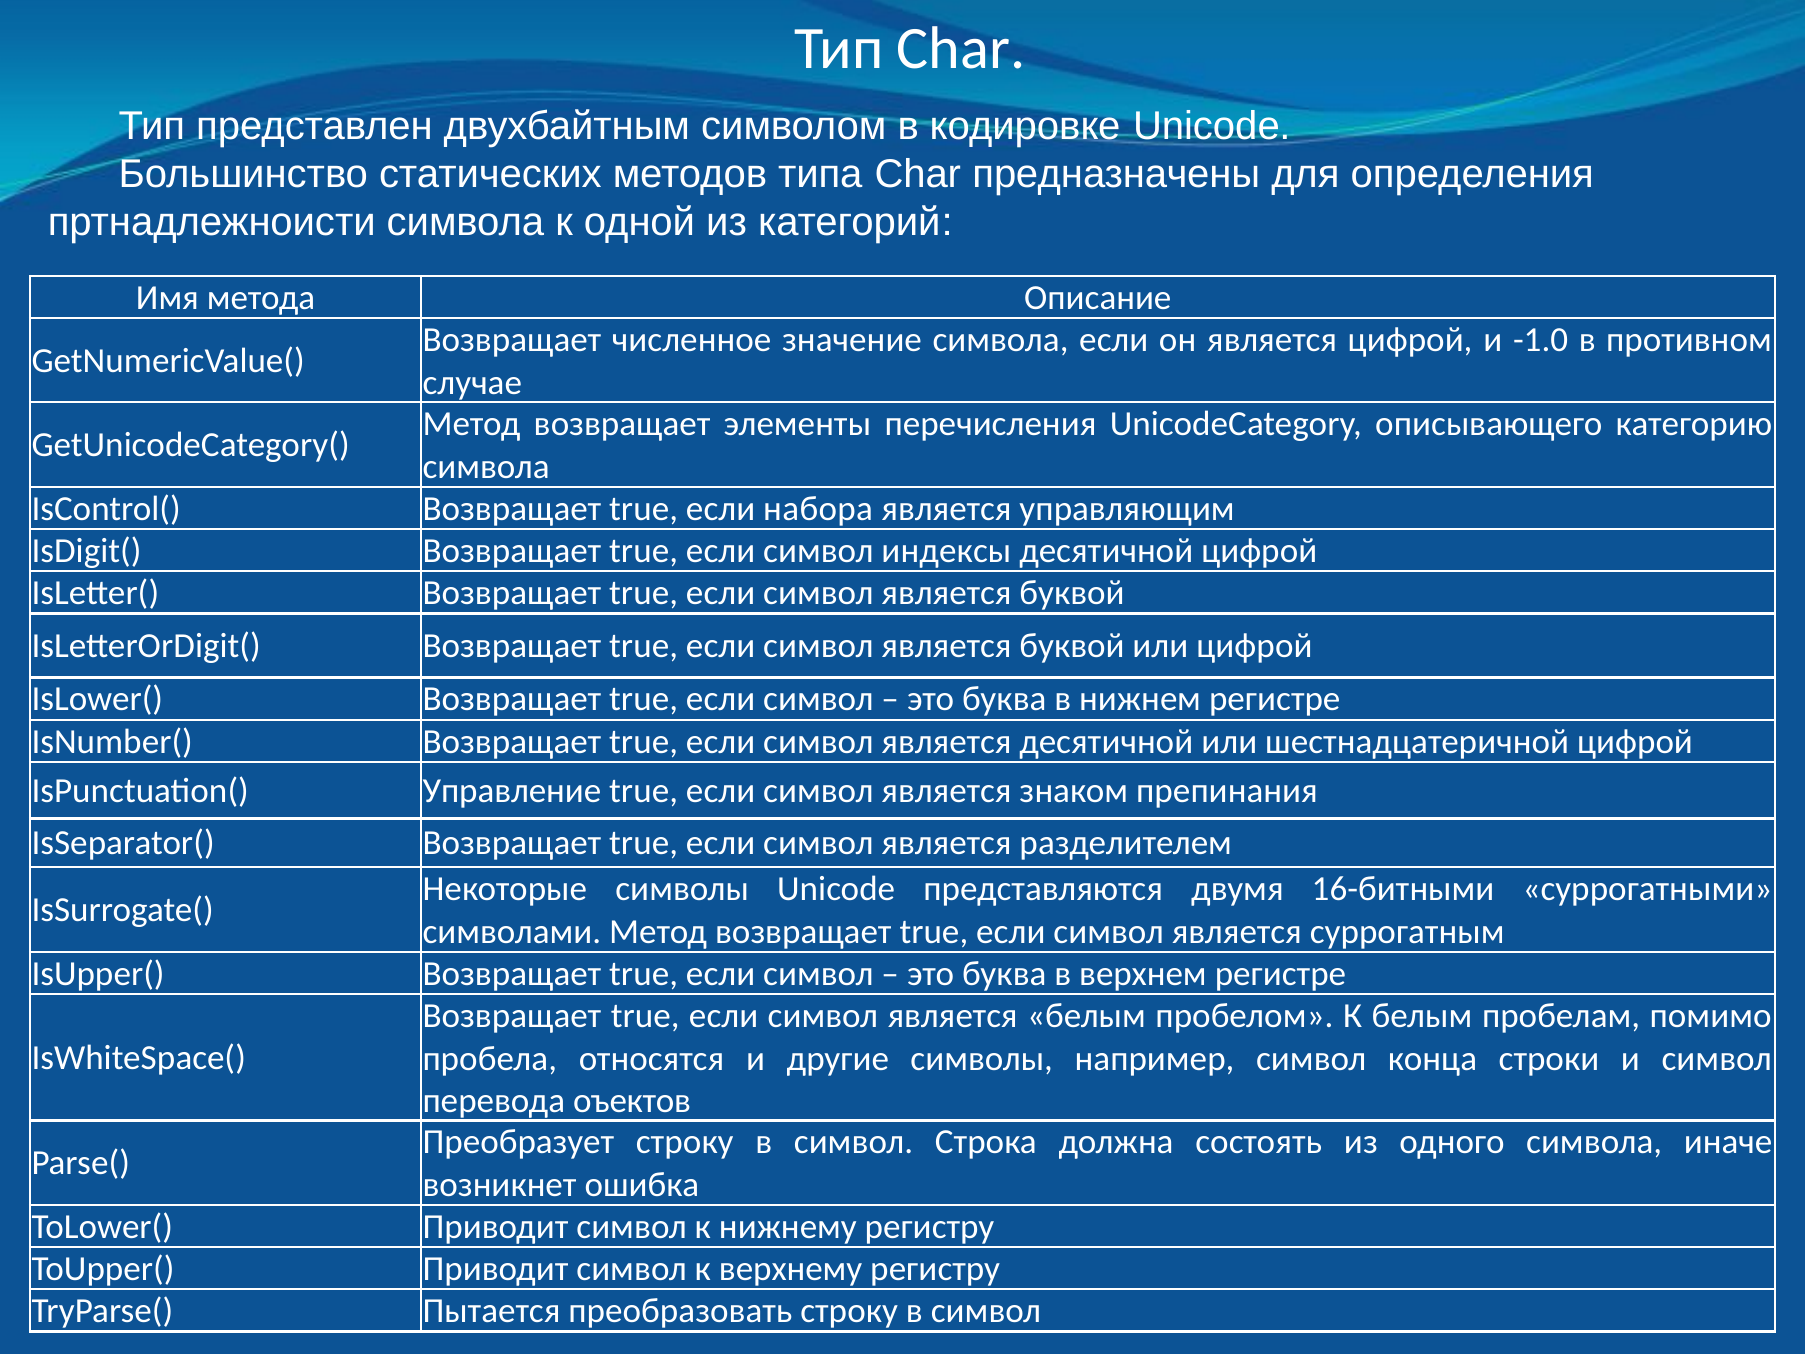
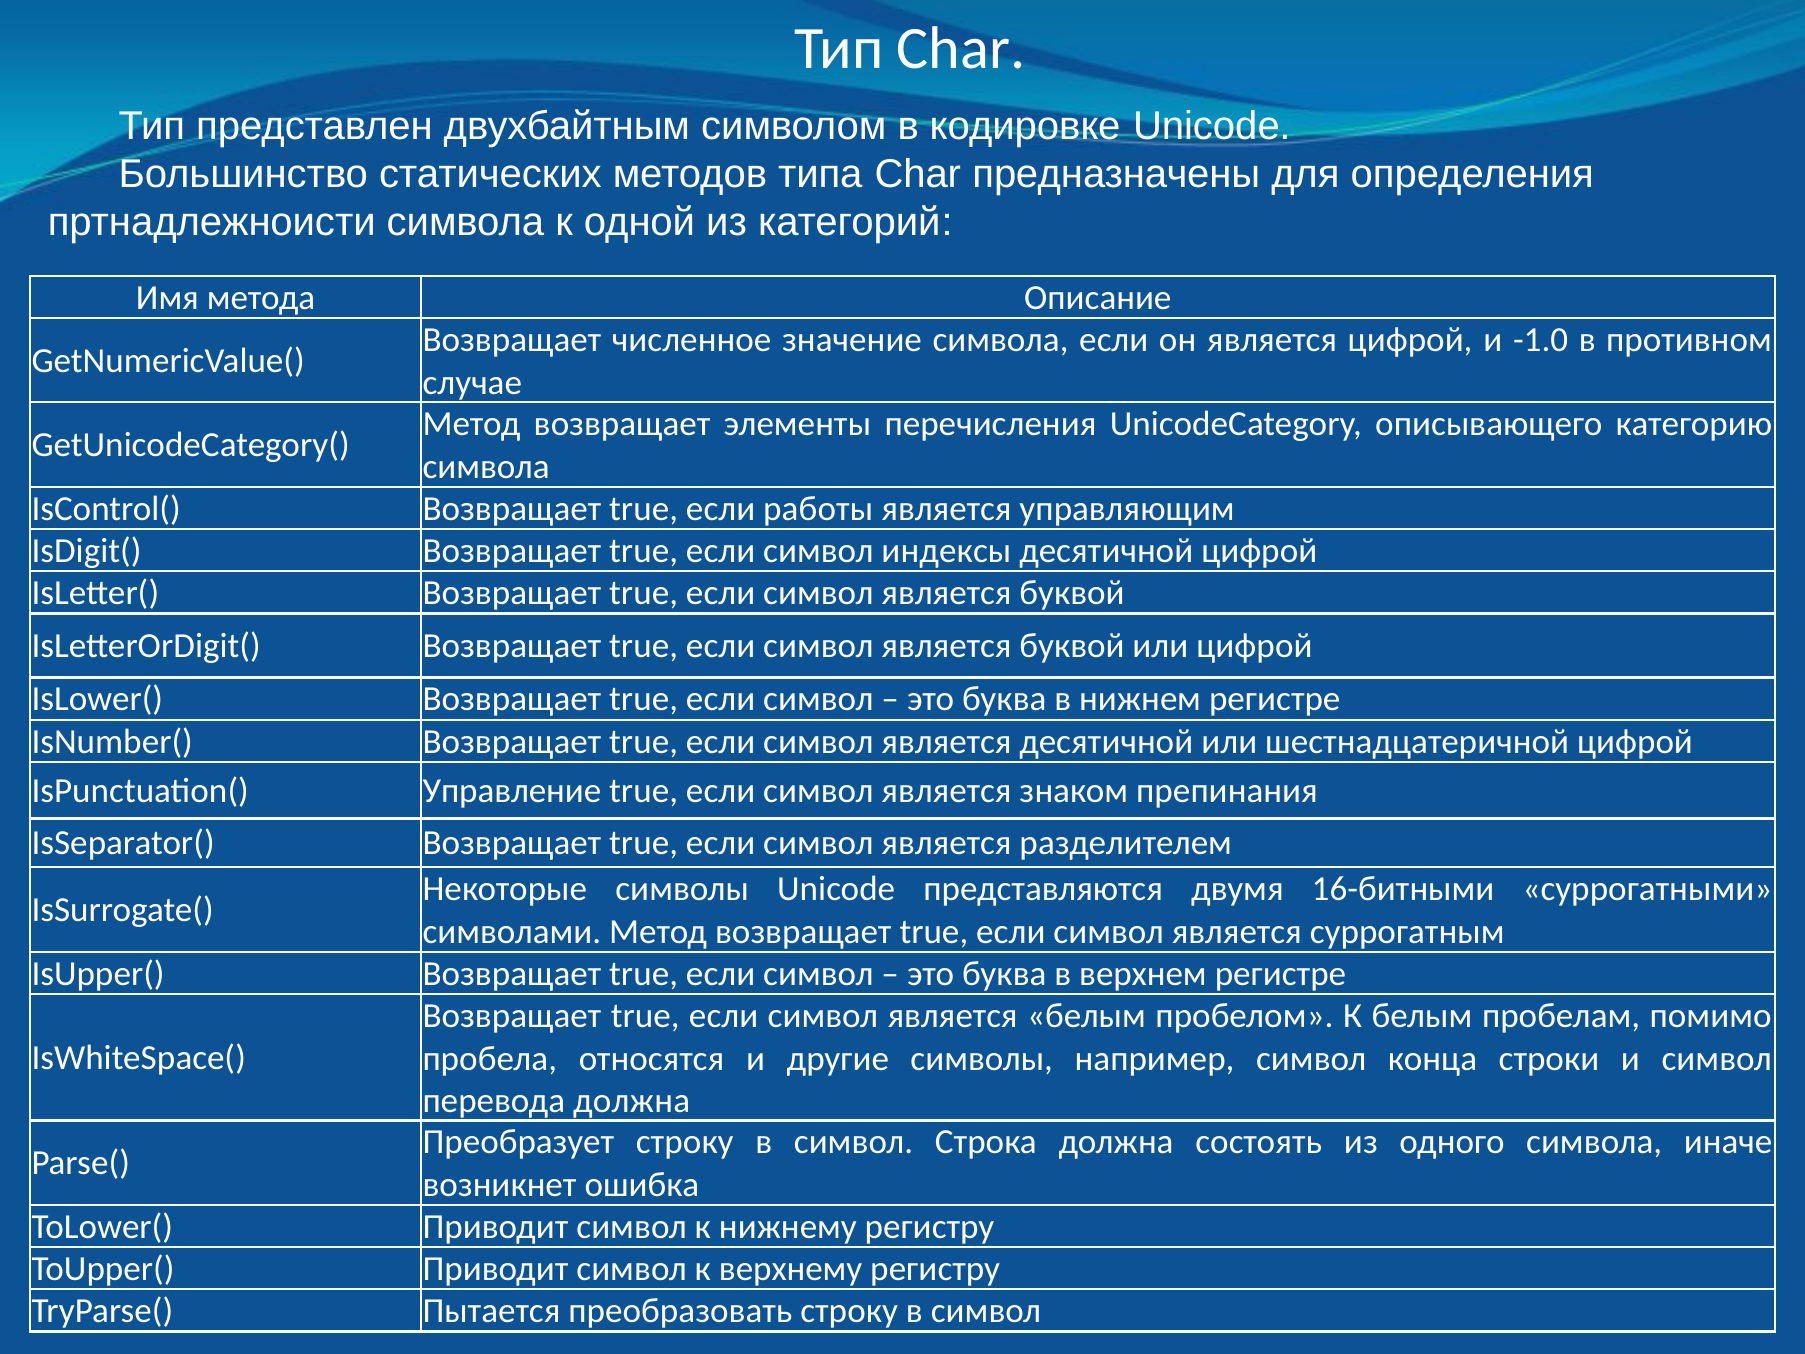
набора: набора -> работы
перевода оъектов: оъектов -> должна
